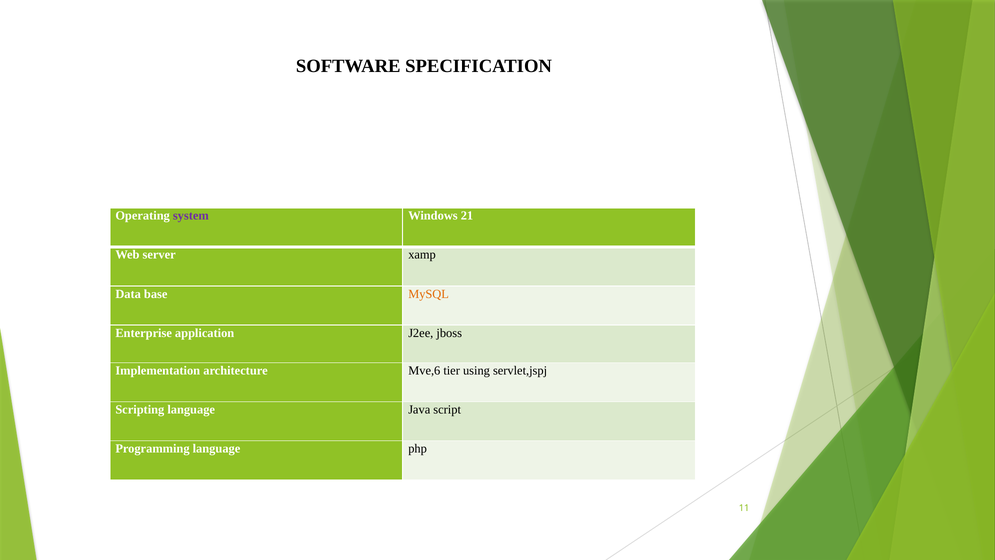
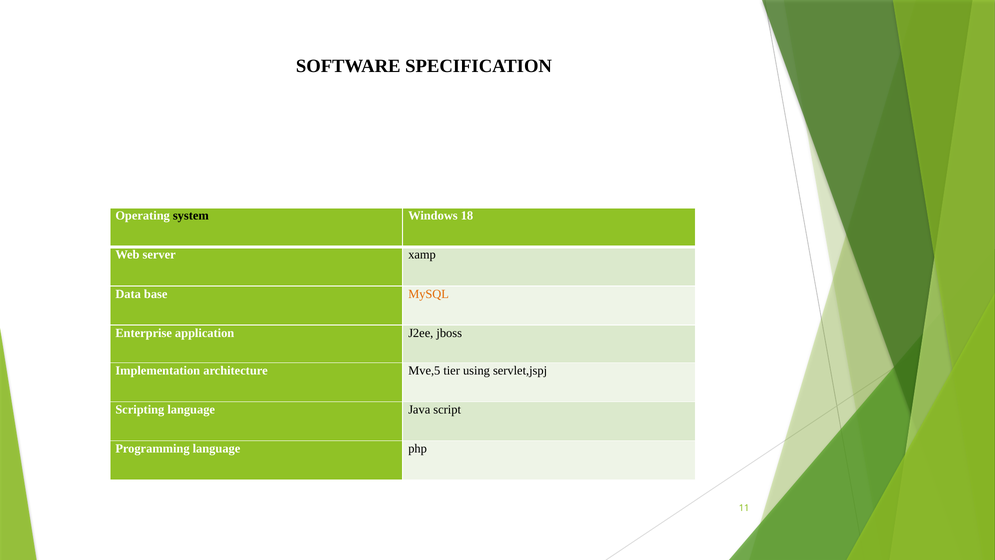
system colour: purple -> black
21: 21 -> 18
Mve,6: Mve,6 -> Mve,5
